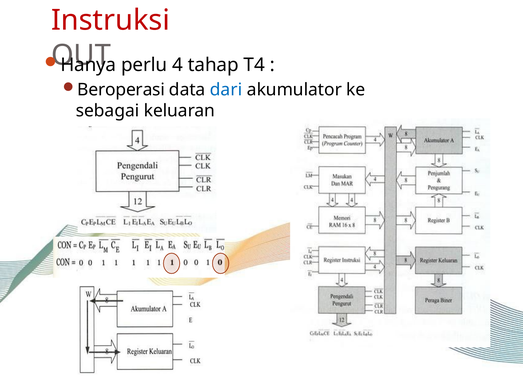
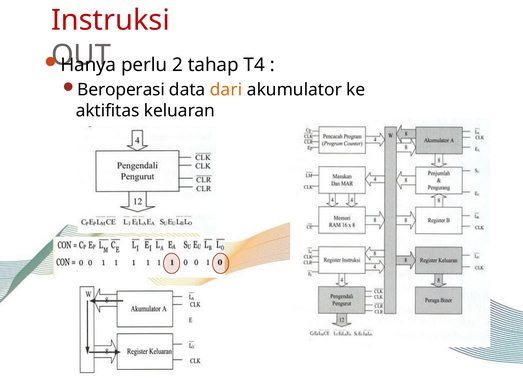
4: 4 -> 2
dari colour: blue -> orange
sebagai: sebagai -> aktifitas
